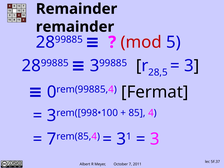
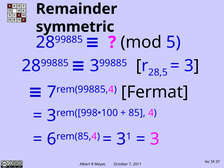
remainder at (75, 27): remainder -> symmetric
mod colour: red -> black
0 at (52, 92): 0 -> 7
7 at (52, 139): 7 -> 6
